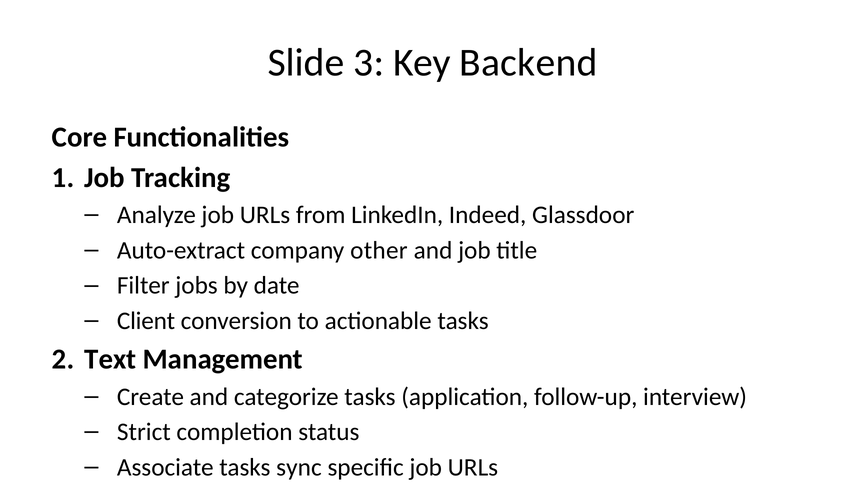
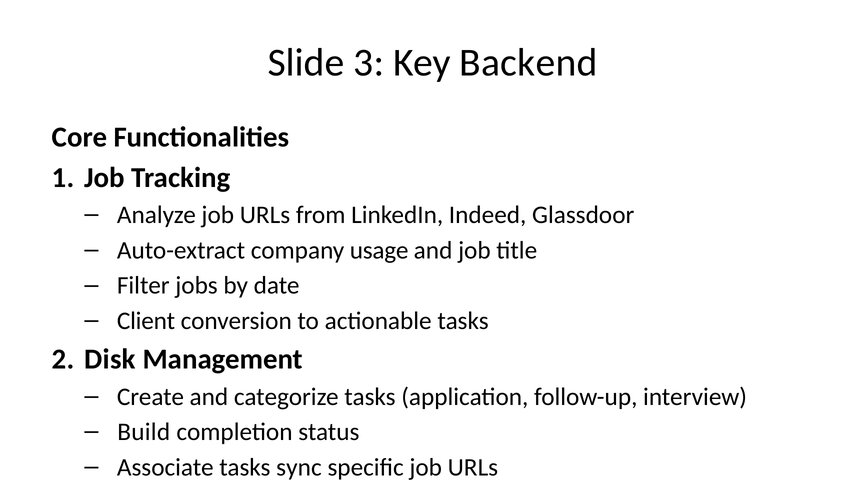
other: other -> usage
Text at (110, 360): Text -> Disk
Strict: Strict -> Build
